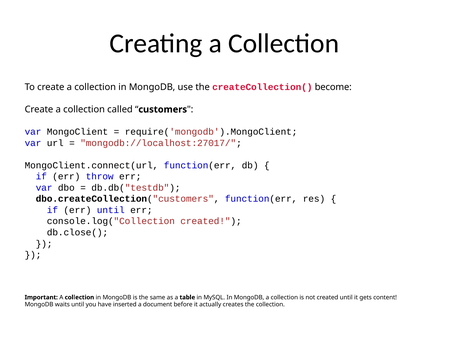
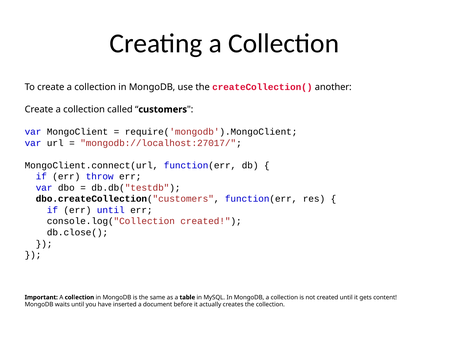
become: become -> another
